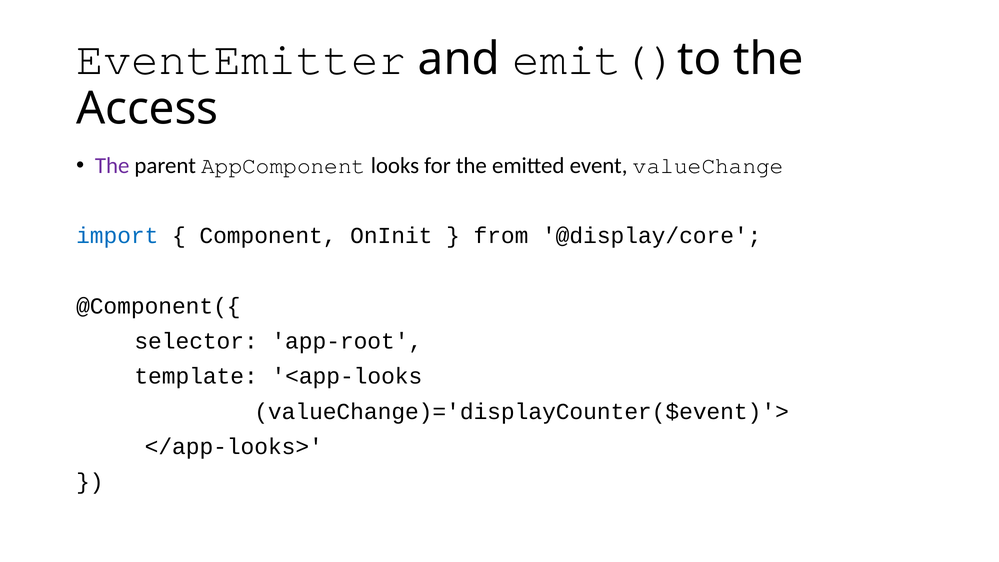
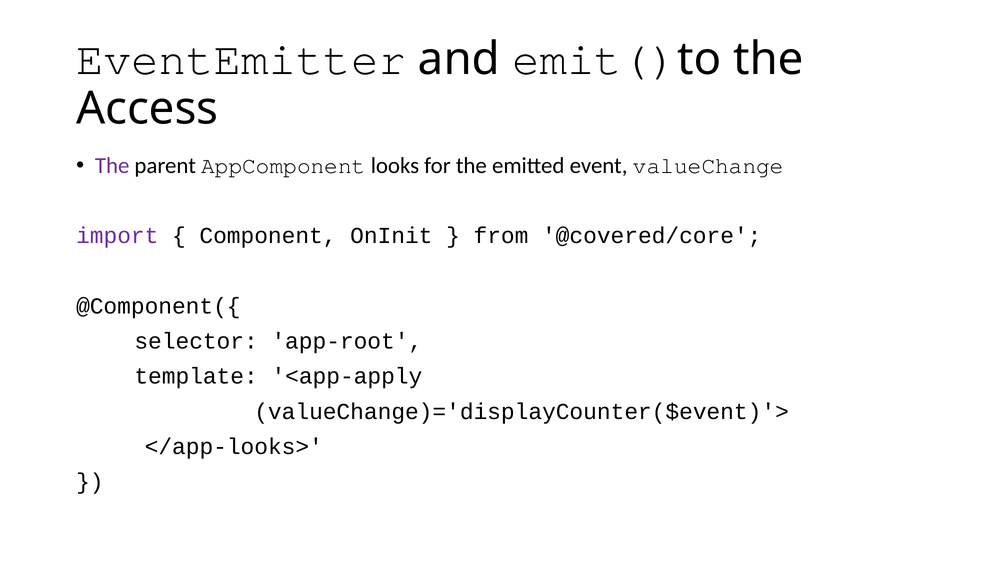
import colour: blue -> purple
@display/core: @display/core -> @covered/core
<app-looks: <app-looks -> <app-apply
